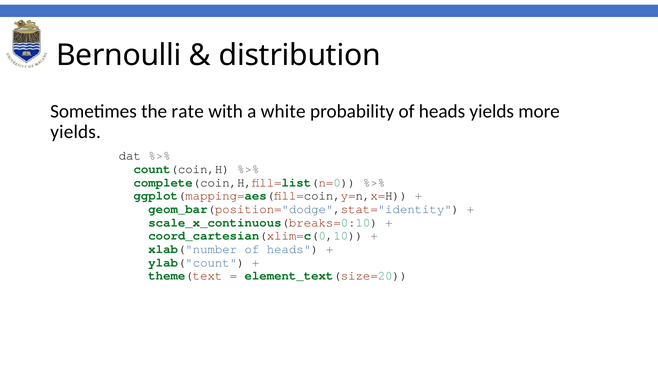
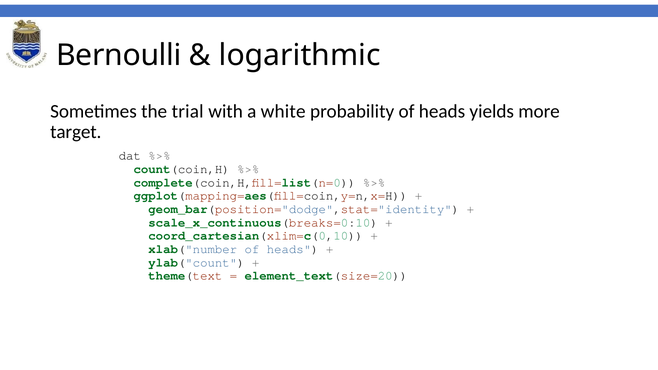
distribution: distribution -> logarithmic
rate: rate -> trial
yields at (76, 132): yields -> target
